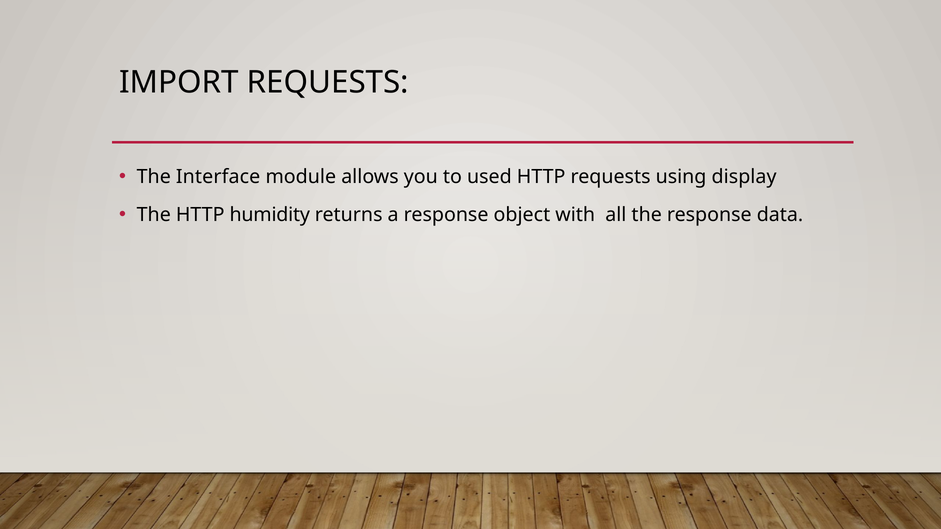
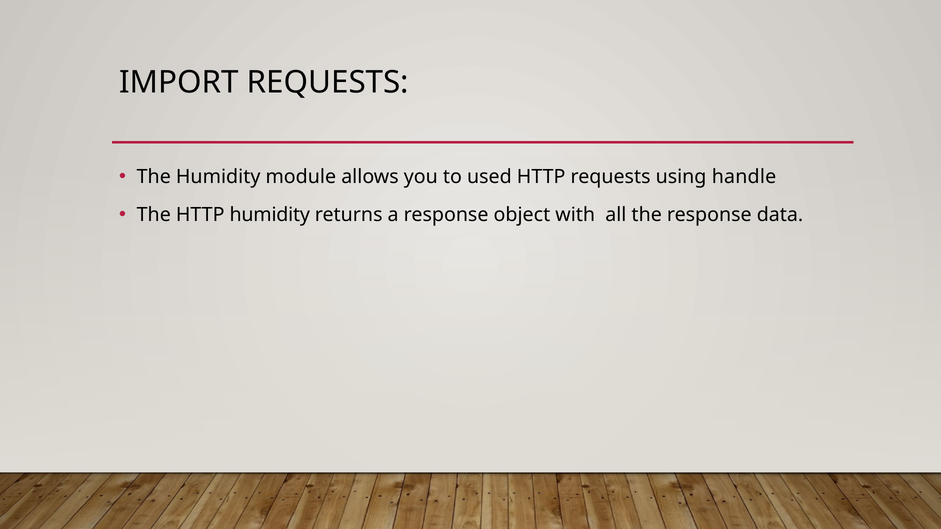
The Interface: Interface -> Humidity
display: display -> handle
